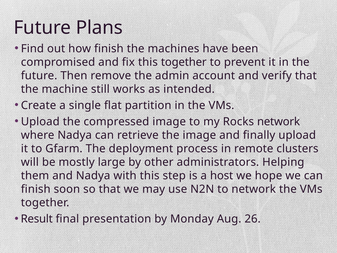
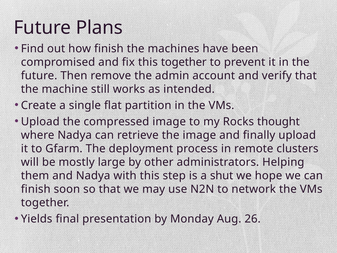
Rocks network: network -> thought
host: host -> shut
Result: Result -> Yields
